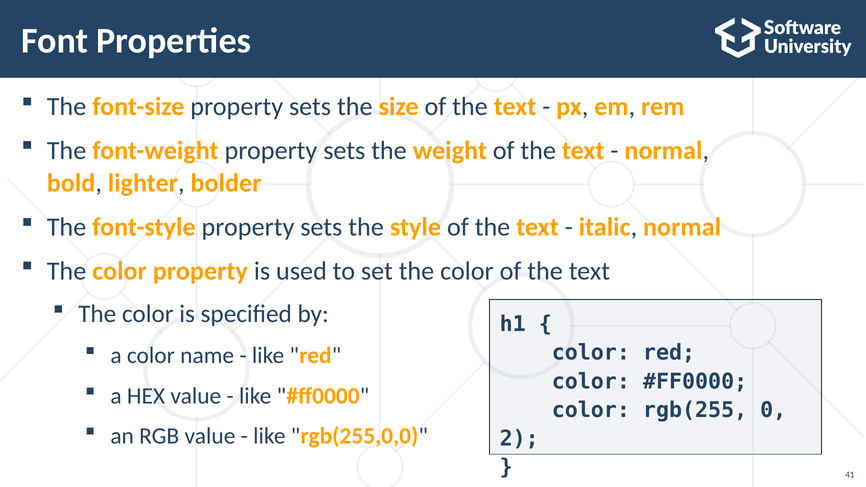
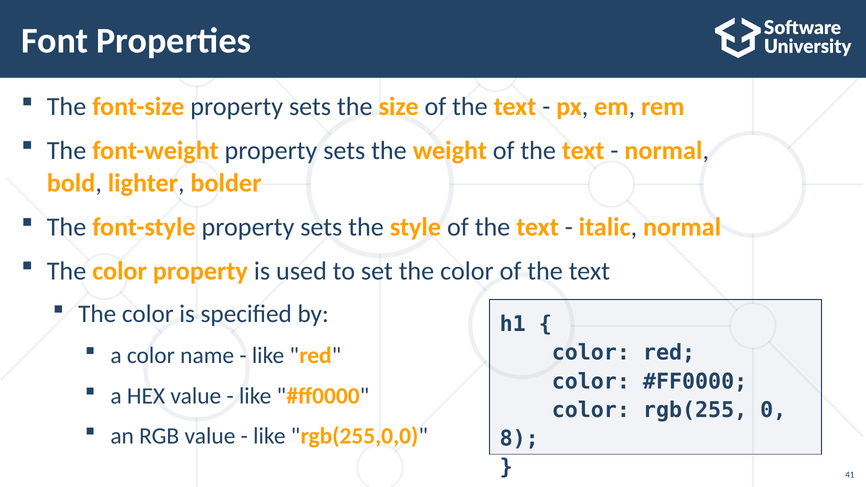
2: 2 -> 8
